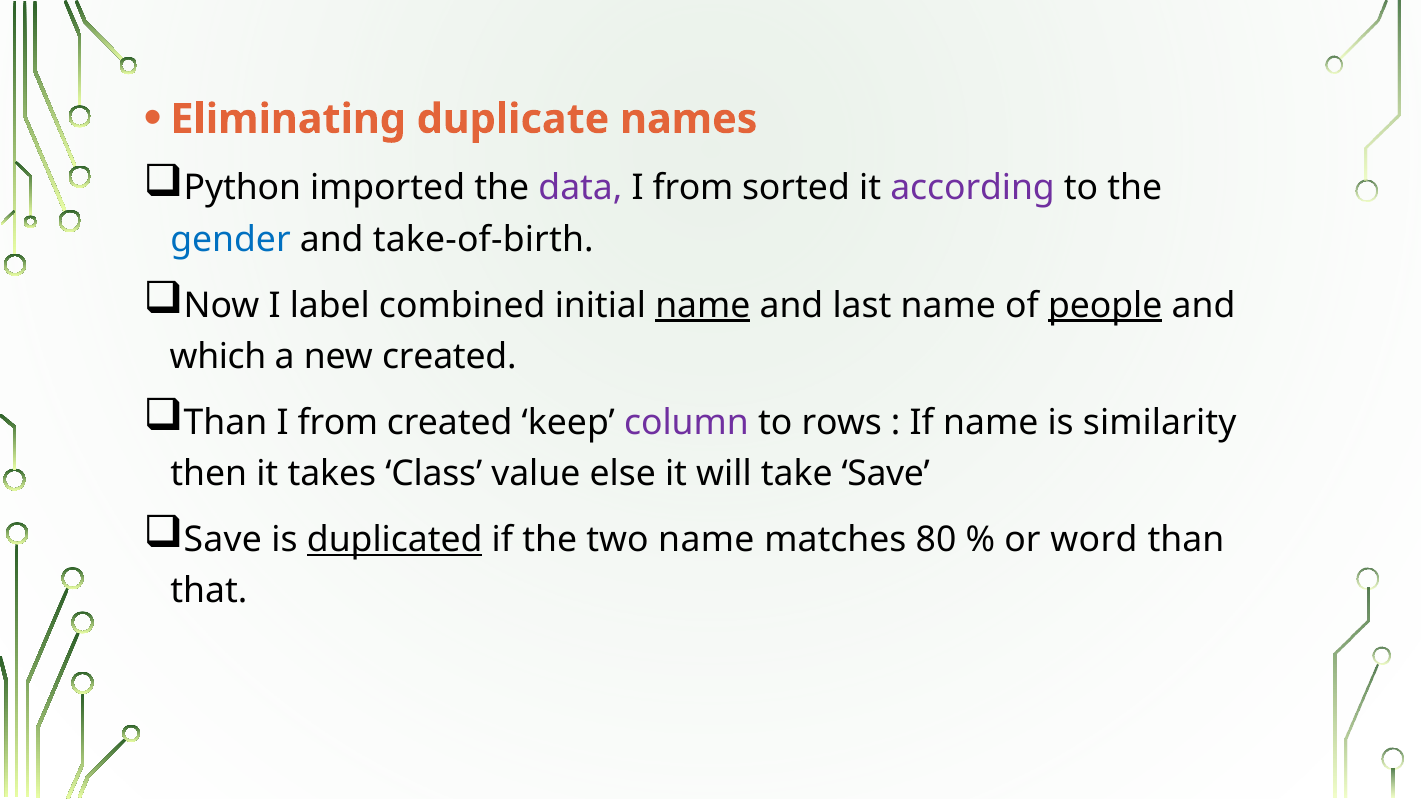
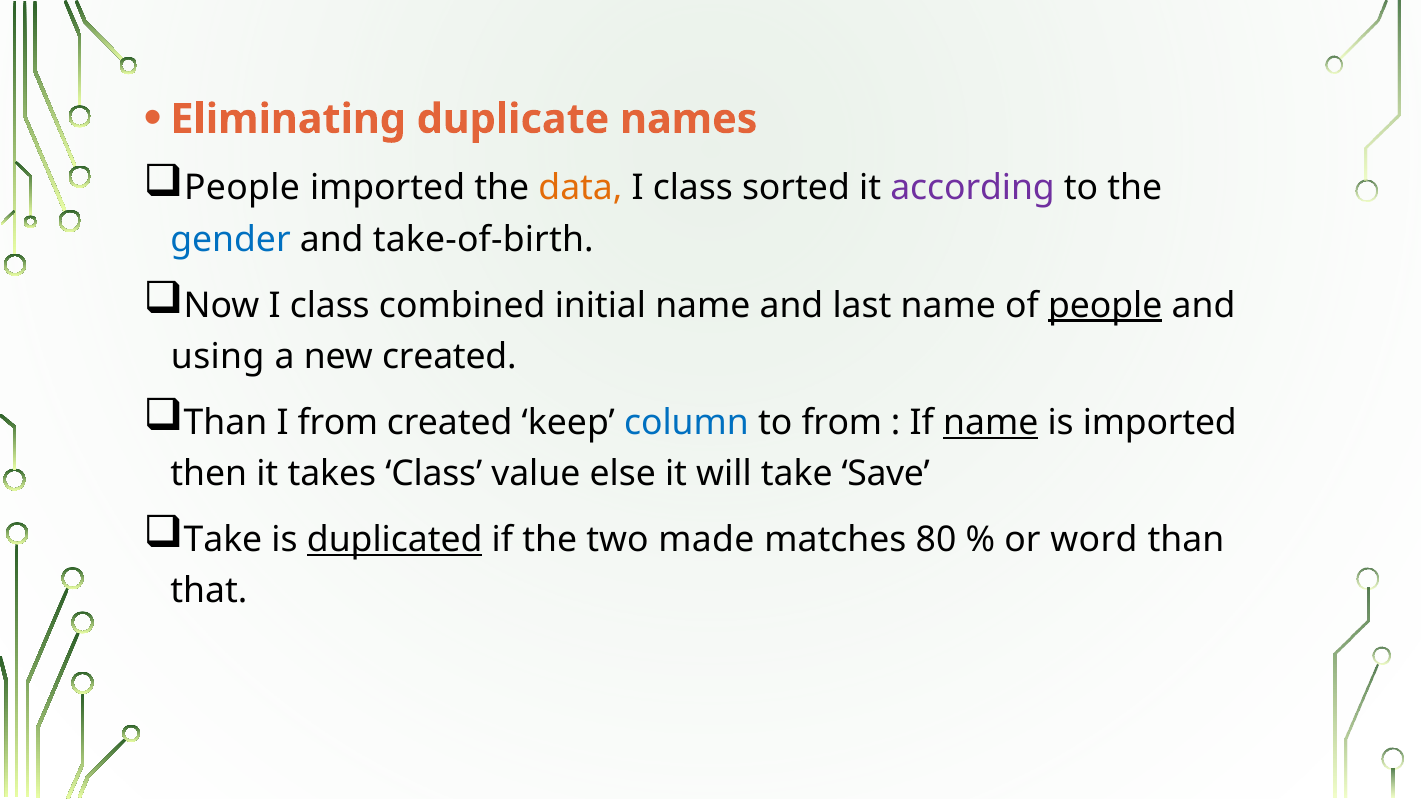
Python at (242, 188): Python -> People
data colour: purple -> orange
from at (693, 188): from -> class
Now I label: label -> class
name at (703, 305) underline: present -> none
which: which -> using
column colour: purple -> blue
to rows: rows -> from
name at (991, 422) underline: none -> present
is similarity: similarity -> imported
Save at (223, 540): Save -> Take
two name: name -> made
